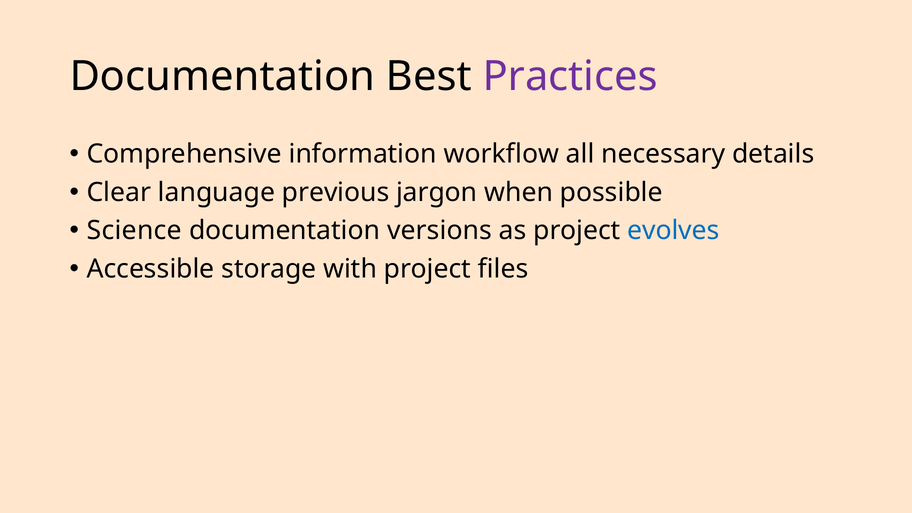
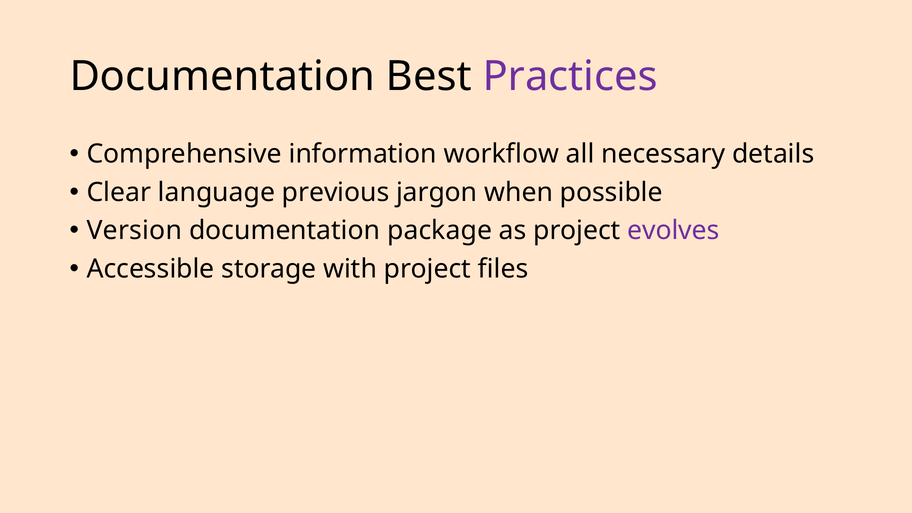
Science: Science -> Version
versions: versions -> package
evolves colour: blue -> purple
